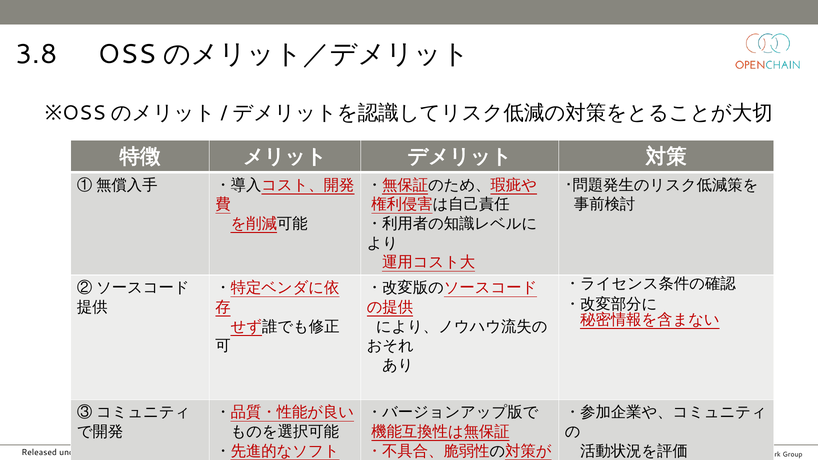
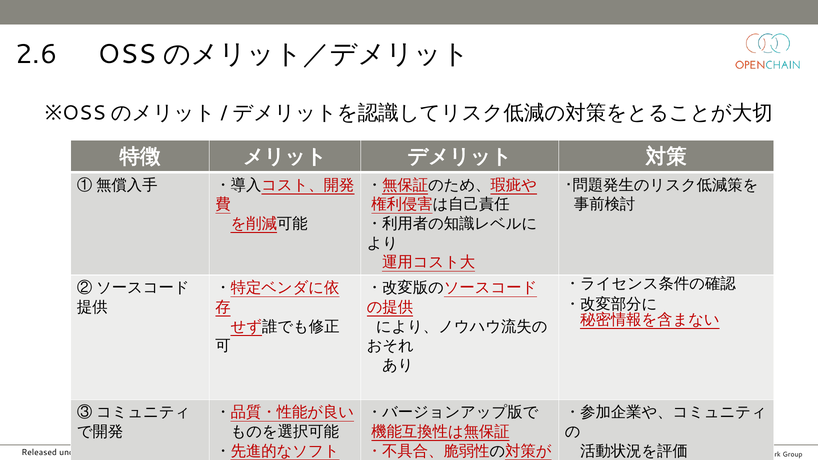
3.8: 3.8 -> 2.6
